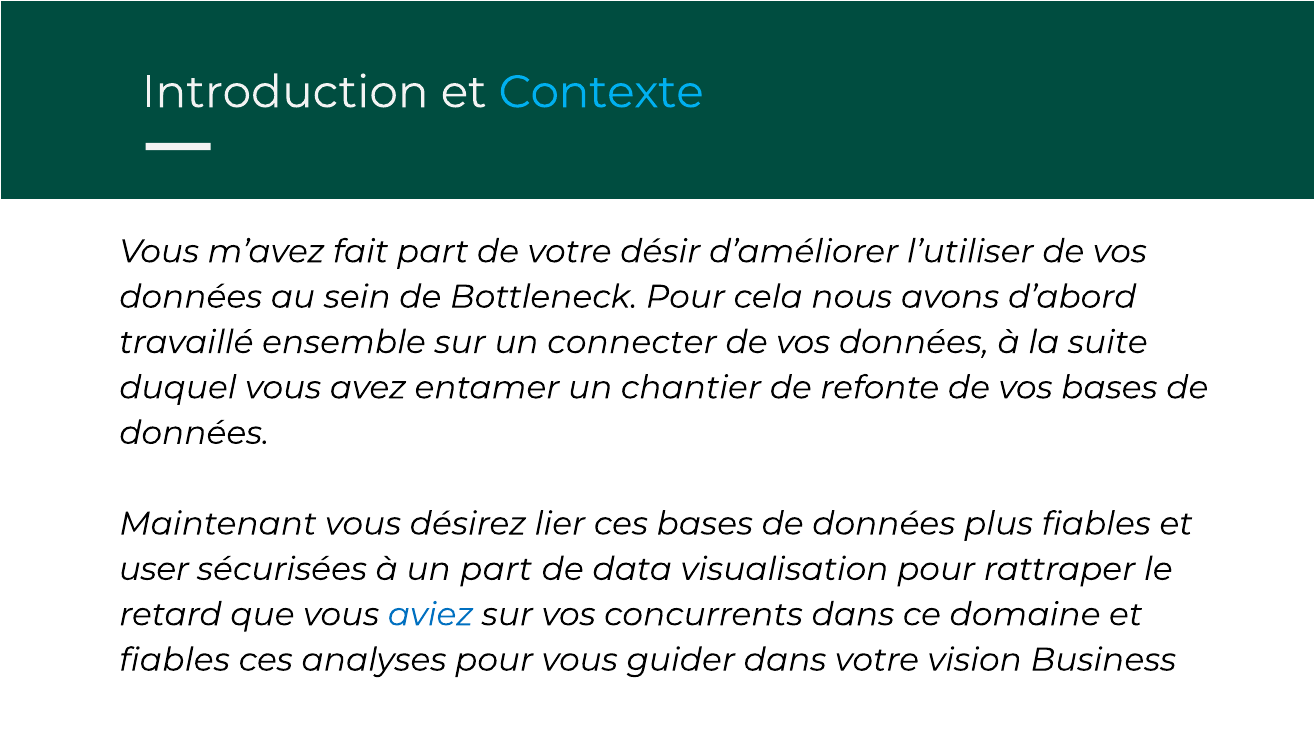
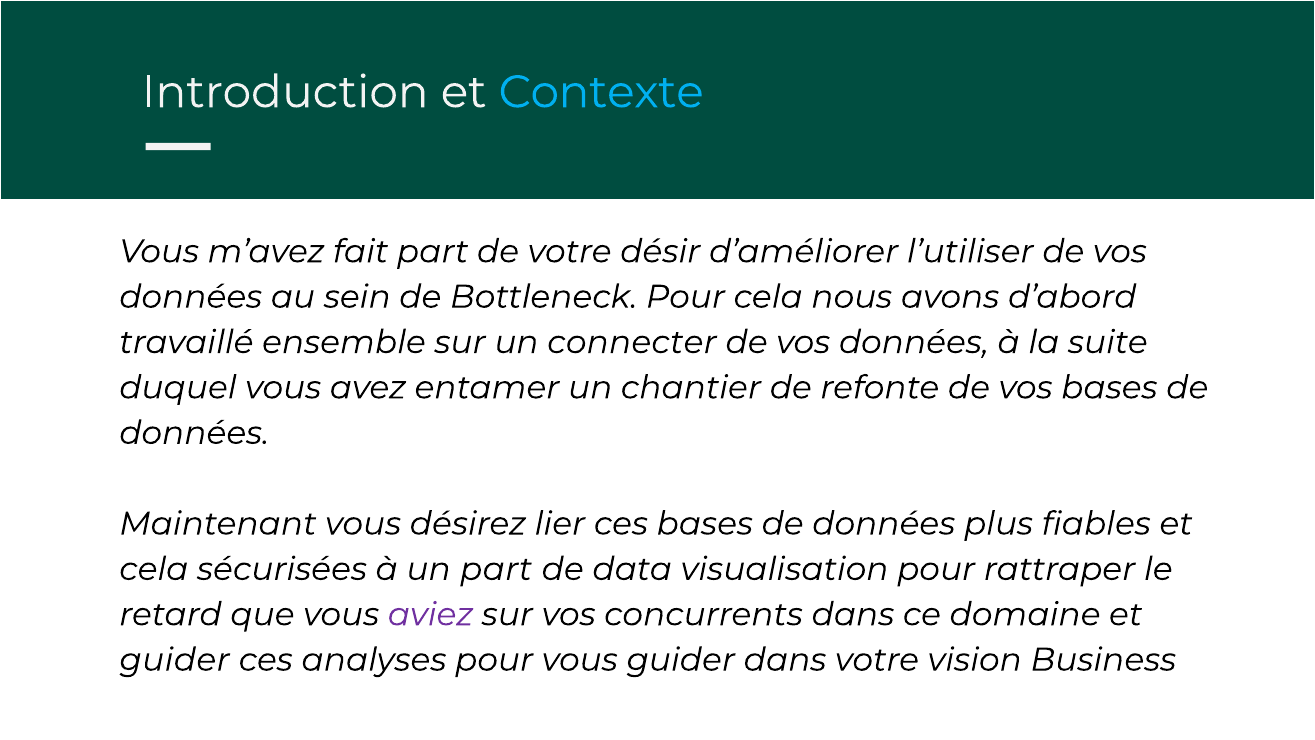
user at (154, 569): user -> cela
aviez colour: blue -> purple
fiables at (175, 660): fiables -> guider
